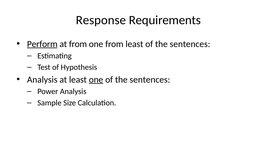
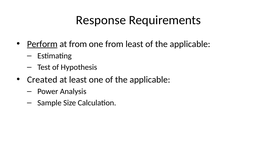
sentences at (190, 44): sentences -> applicable
Analysis at (42, 79): Analysis -> Created
one at (96, 79) underline: present -> none
sentences at (150, 79): sentences -> applicable
